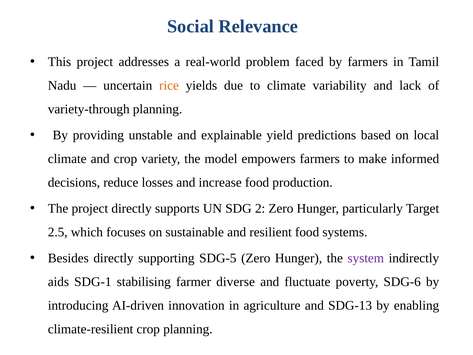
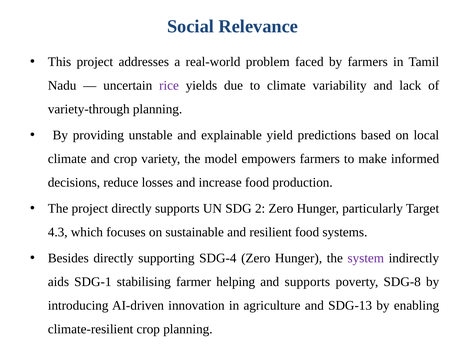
rice colour: orange -> purple
2.5: 2.5 -> 4.3
SDG-5: SDG-5 -> SDG-4
diverse: diverse -> helping
and fluctuate: fluctuate -> supports
SDG-6: SDG-6 -> SDG-8
